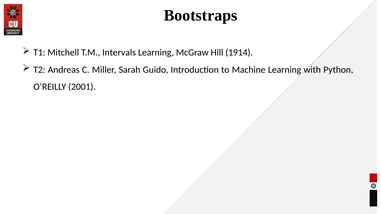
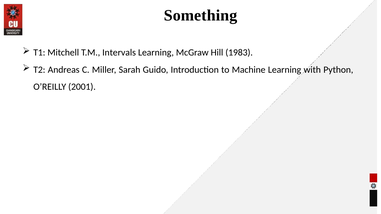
Bootstraps: Bootstraps -> Something
1914: 1914 -> 1983
